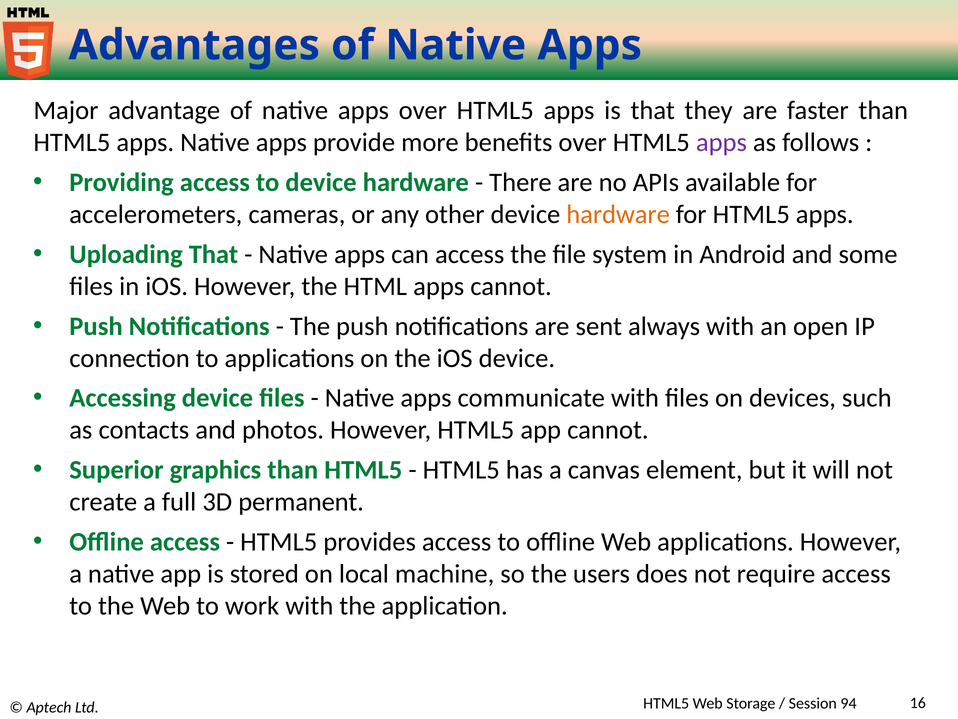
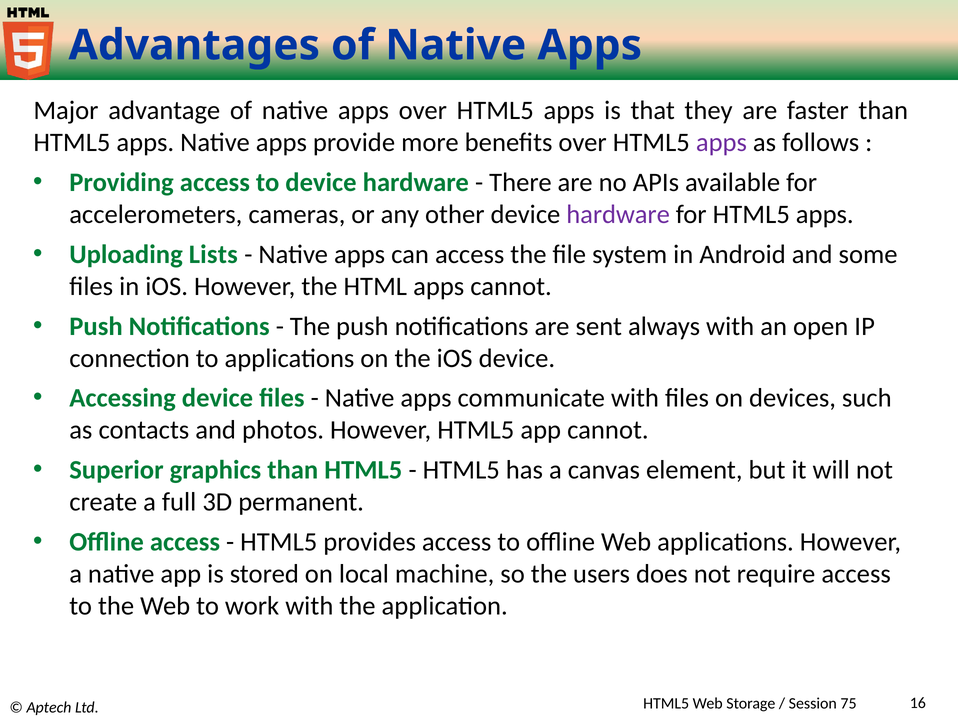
hardware at (618, 214) colour: orange -> purple
Uploading That: That -> Lists
94: 94 -> 75
